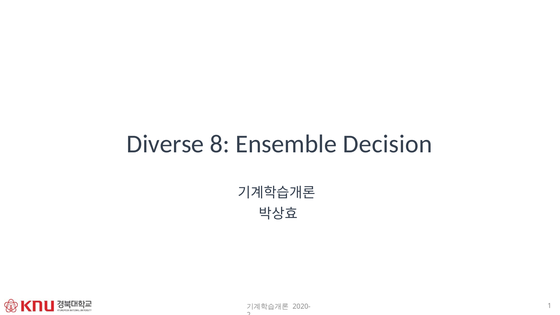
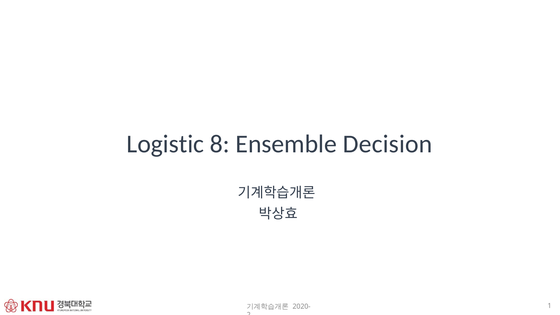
Diverse: Diverse -> Logistic
